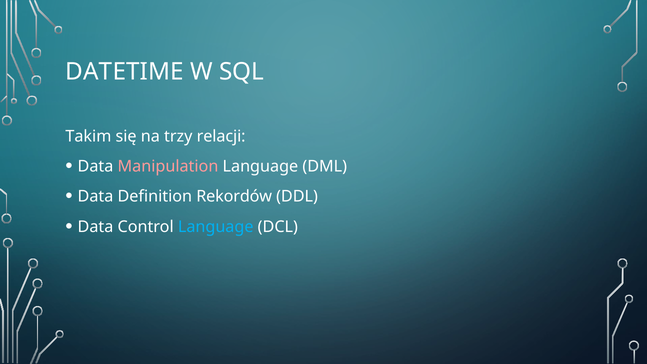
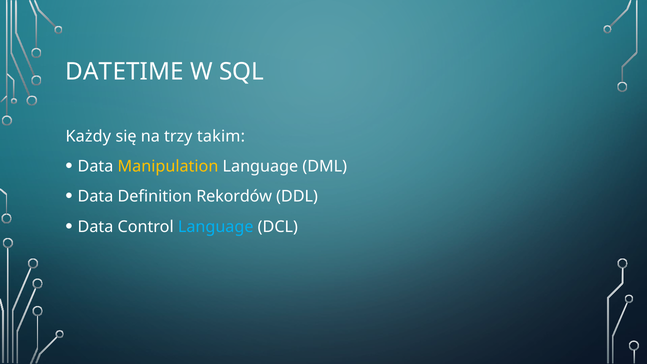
Takim: Takim -> Każdy
relacji: relacji -> takim
Manipulation colour: pink -> yellow
